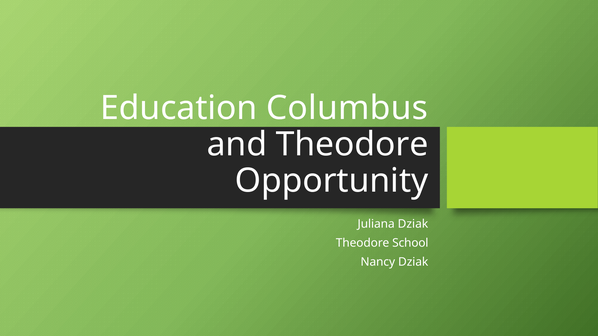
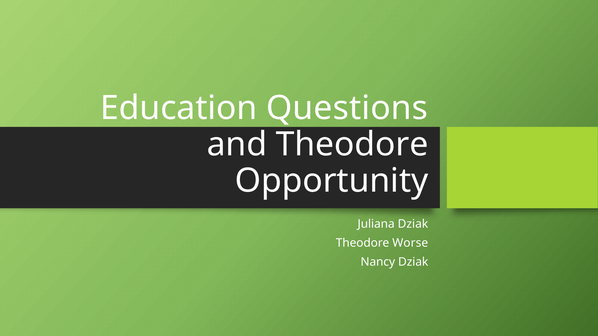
Columbus: Columbus -> Questions
School: School -> Worse
